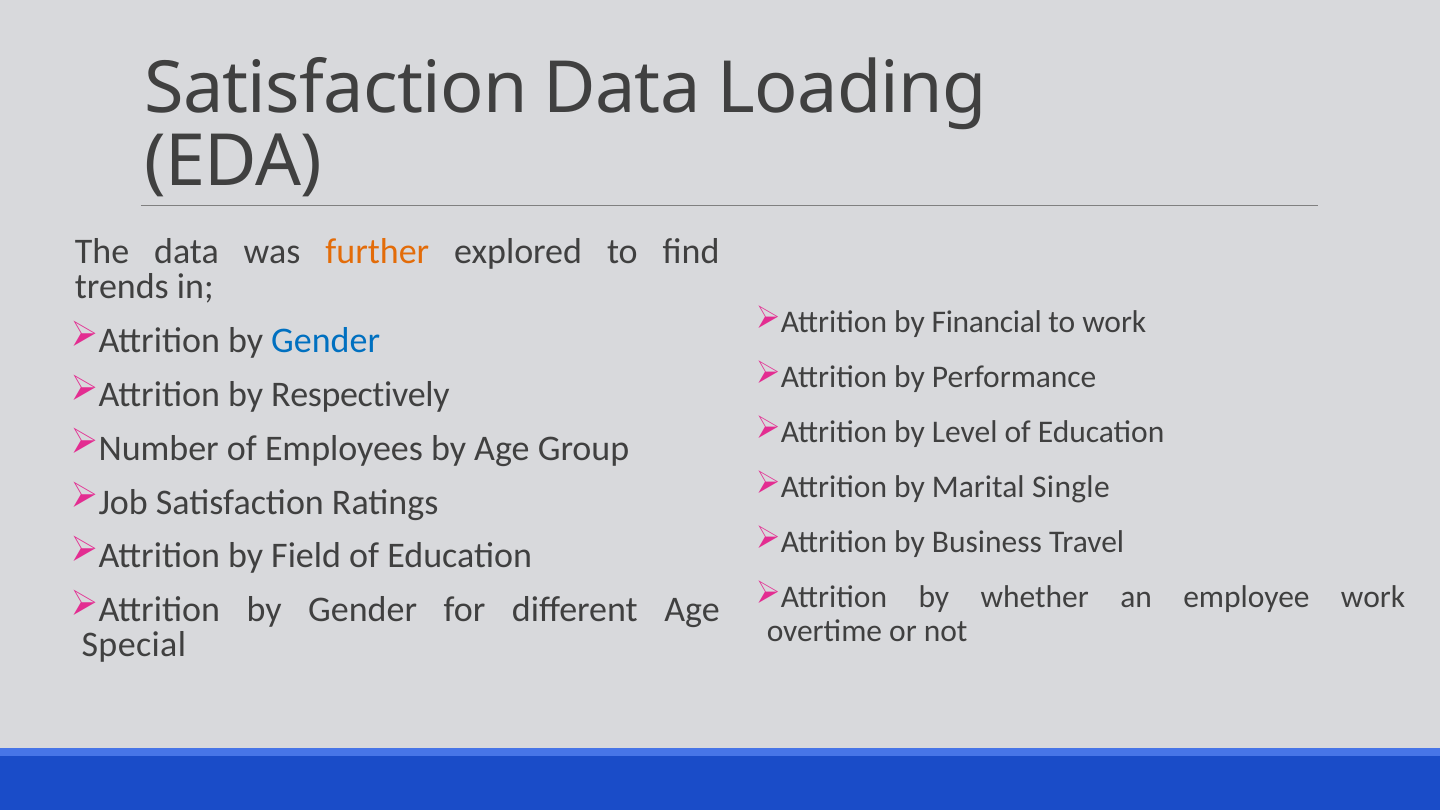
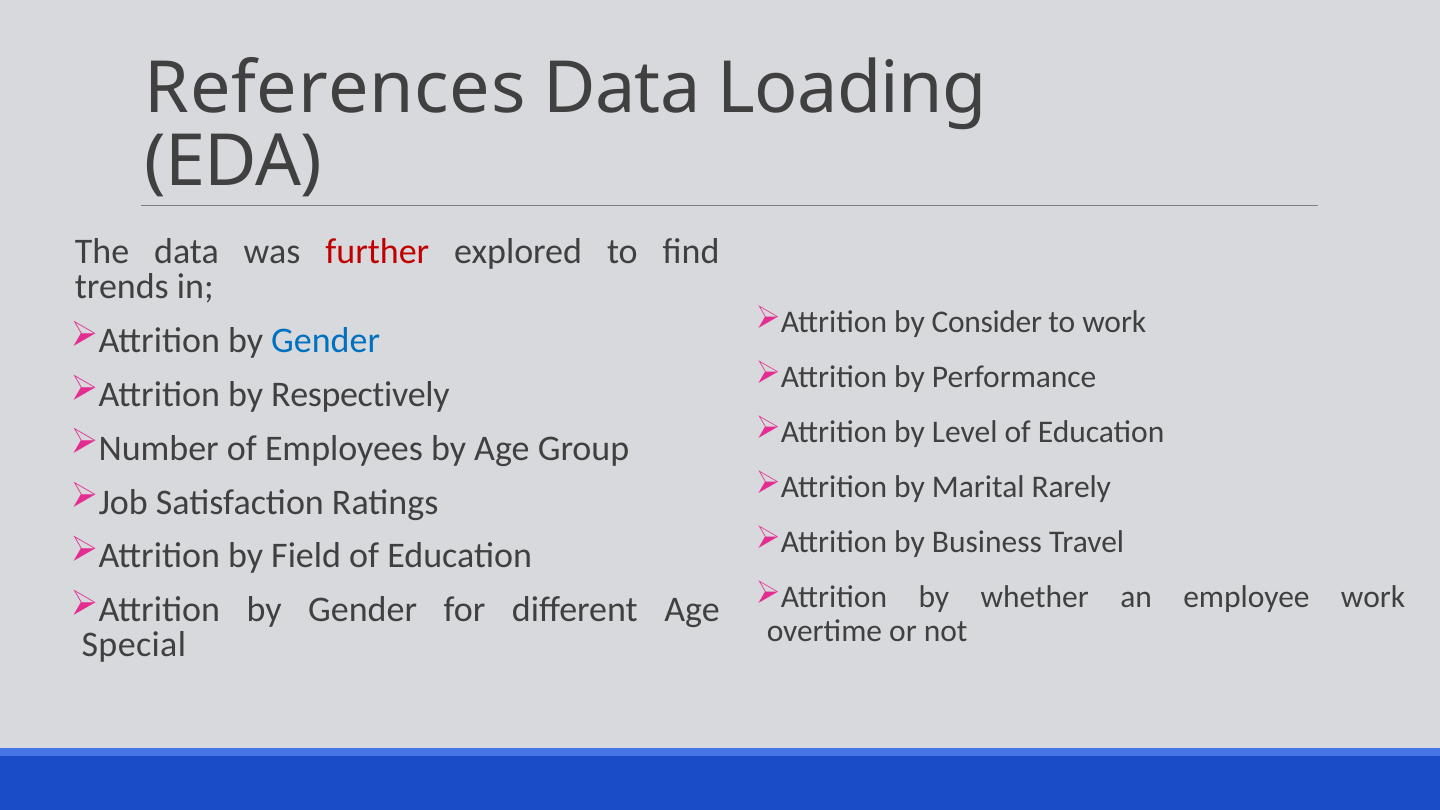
Satisfaction at (336, 89): Satisfaction -> References
further colour: orange -> red
Financial: Financial -> Consider
Single: Single -> Rarely
